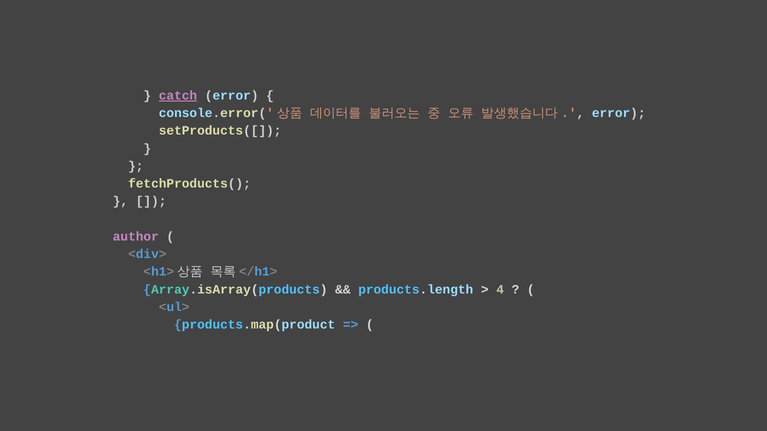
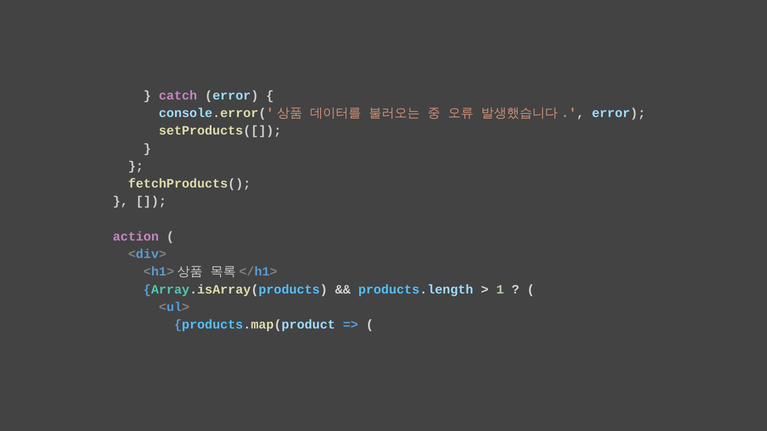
catch underline: present -> none
author: author -> action
4: 4 -> 1
